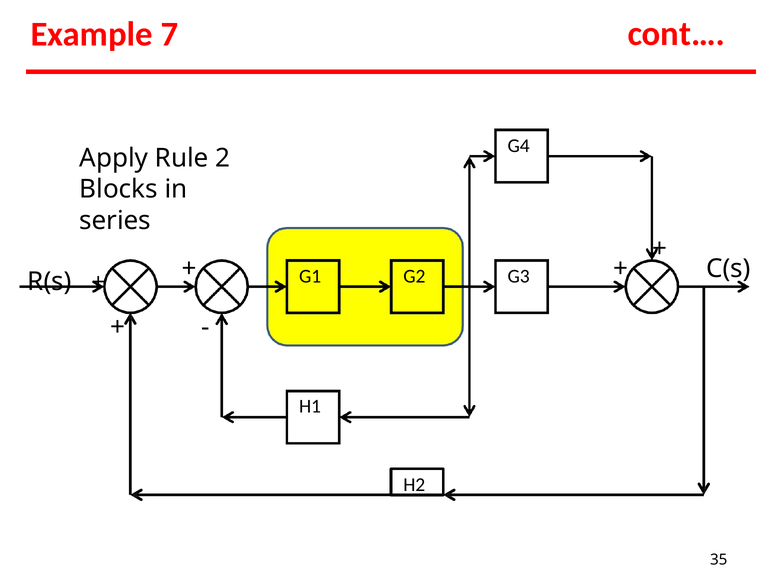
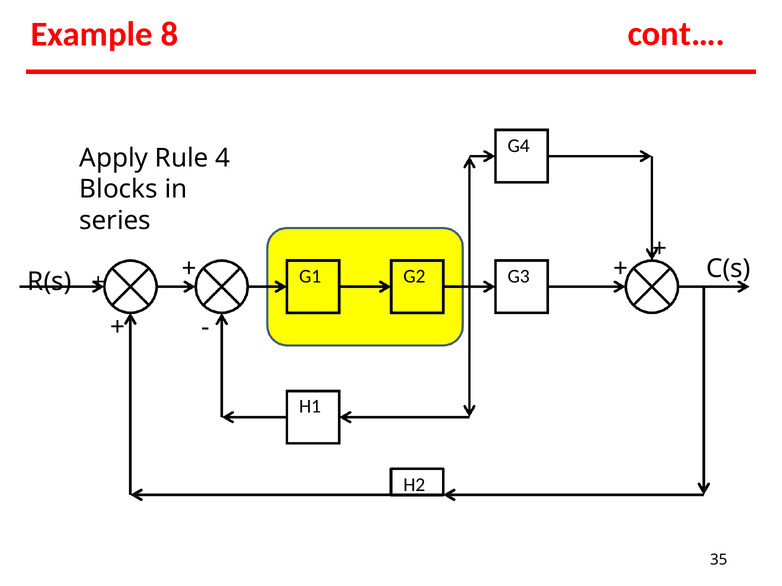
7: 7 -> 8
2: 2 -> 4
